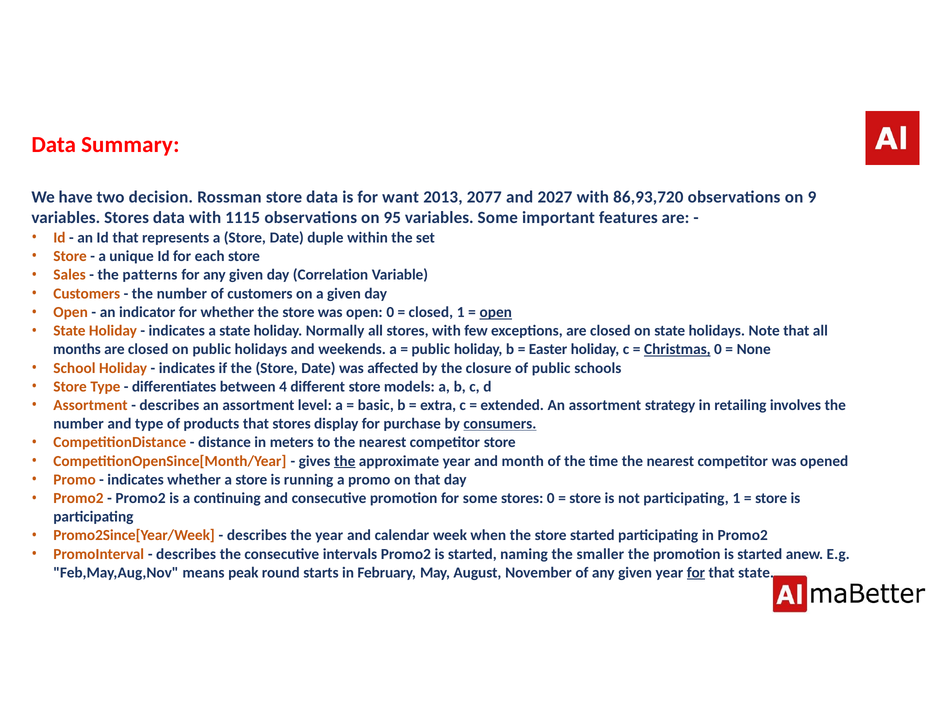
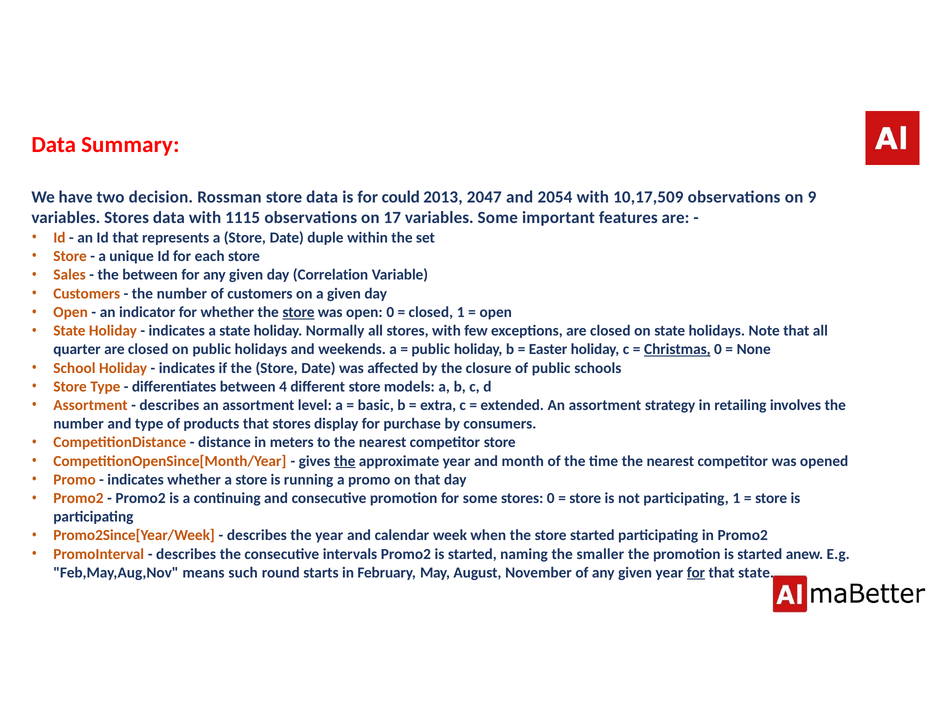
want: want -> could
2077: 2077 -> 2047
2027: 2027 -> 2054
86,93,720: 86,93,720 -> 10,17,509
95: 95 -> 17
the patterns: patterns -> between
store at (298, 312) underline: none -> present
open at (496, 312) underline: present -> none
months: months -> quarter
consumers underline: present -> none
peak: peak -> such
